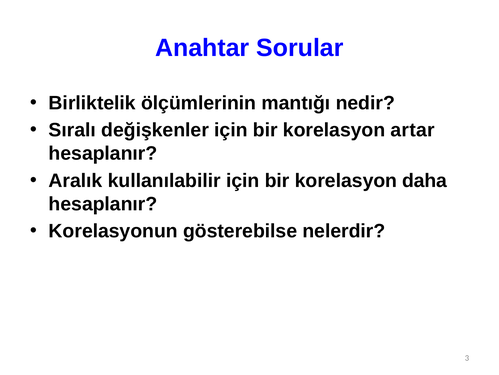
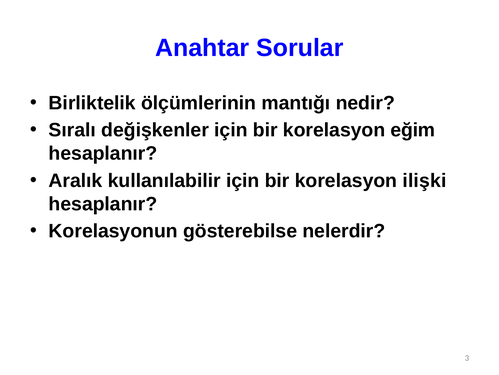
artar: artar -> eğim
daha: daha -> ilişki
